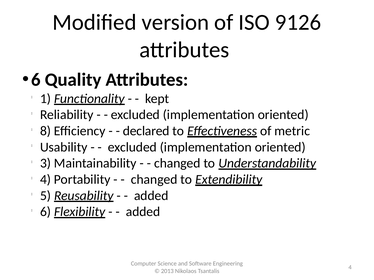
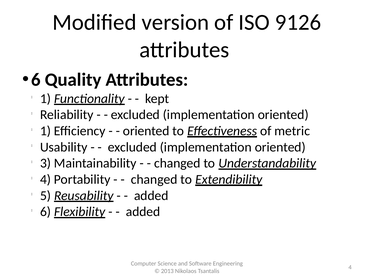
8 at (46, 131): 8 -> 1
declared at (146, 131): declared -> oriented
